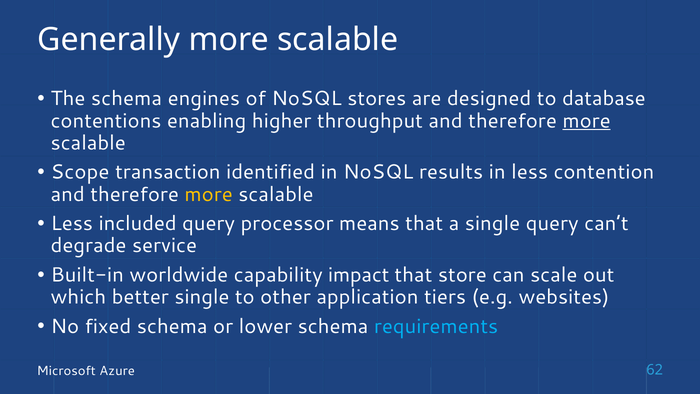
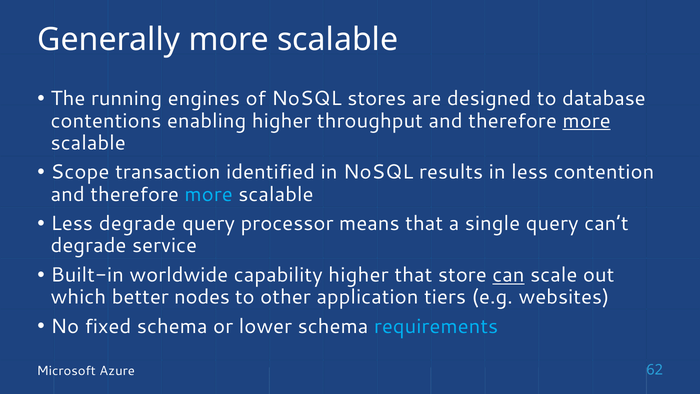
The schema: schema -> running
more at (209, 194) colour: yellow -> light blue
Less included: included -> degrade
capability impact: impact -> higher
can underline: none -> present
better single: single -> nodes
